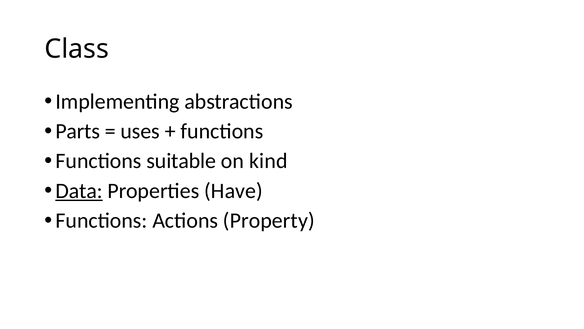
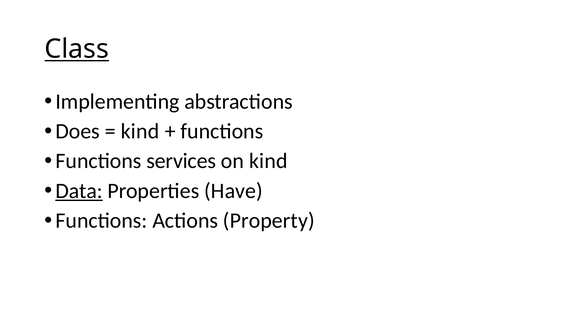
Class underline: none -> present
Parts: Parts -> Does
uses at (140, 131): uses -> kind
suitable: suitable -> services
